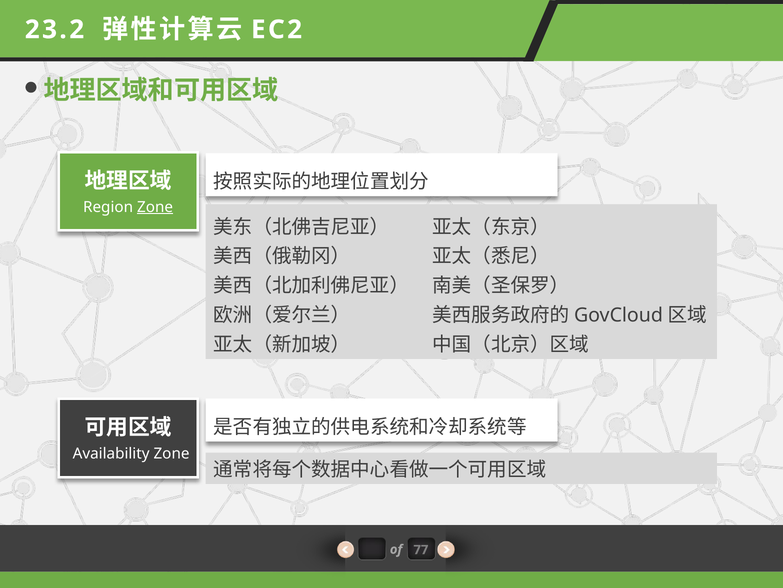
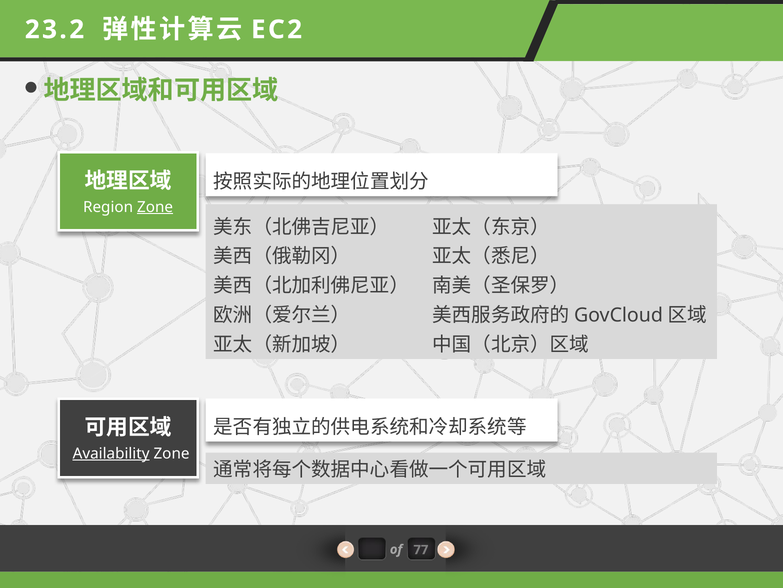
Availability underline: none -> present
